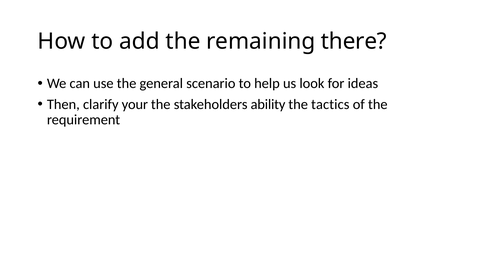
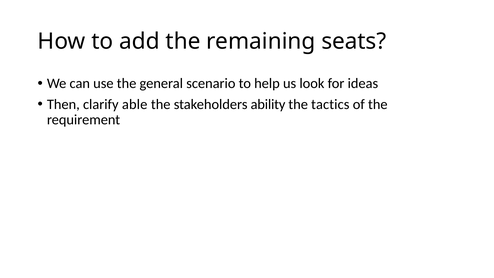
there: there -> seats
your: your -> able
